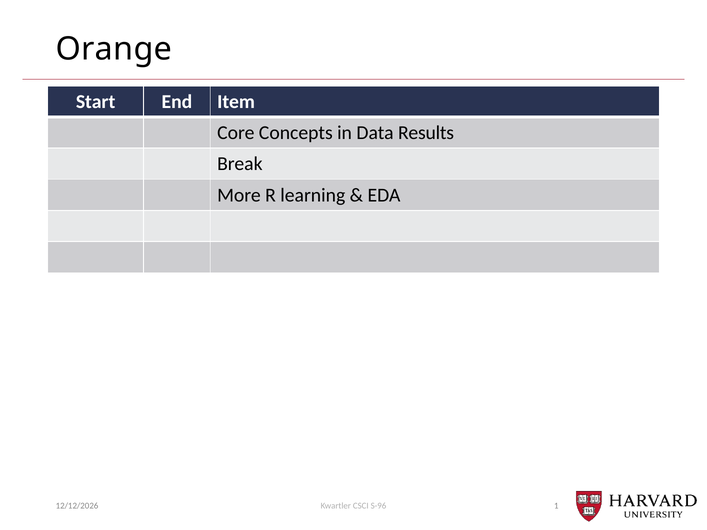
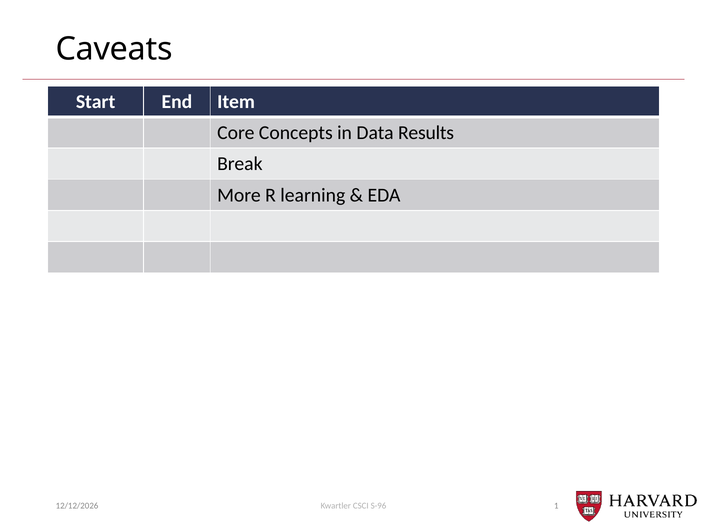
Orange: Orange -> Caveats
